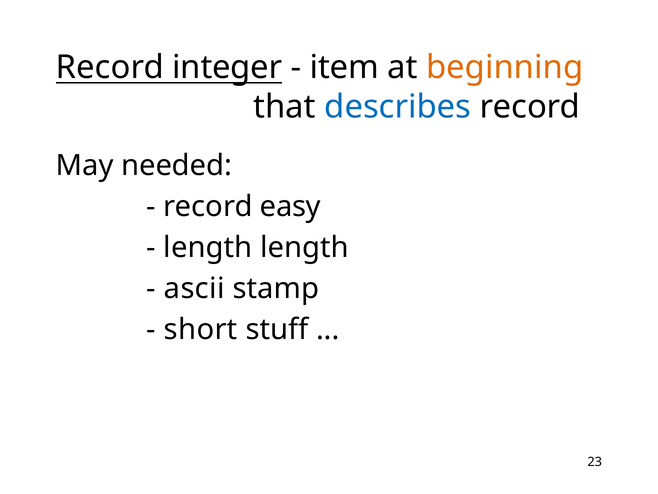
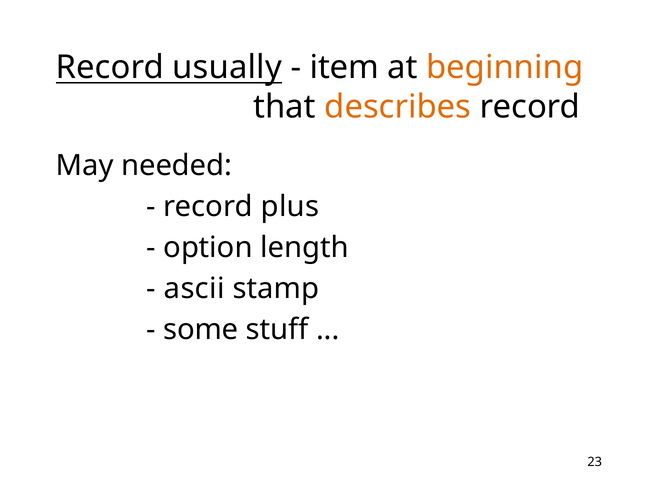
integer: integer -> usually
describes colour: blue -> orange
easy: easy -> plus
length at (208, 247): length -> option
short: short -> some
